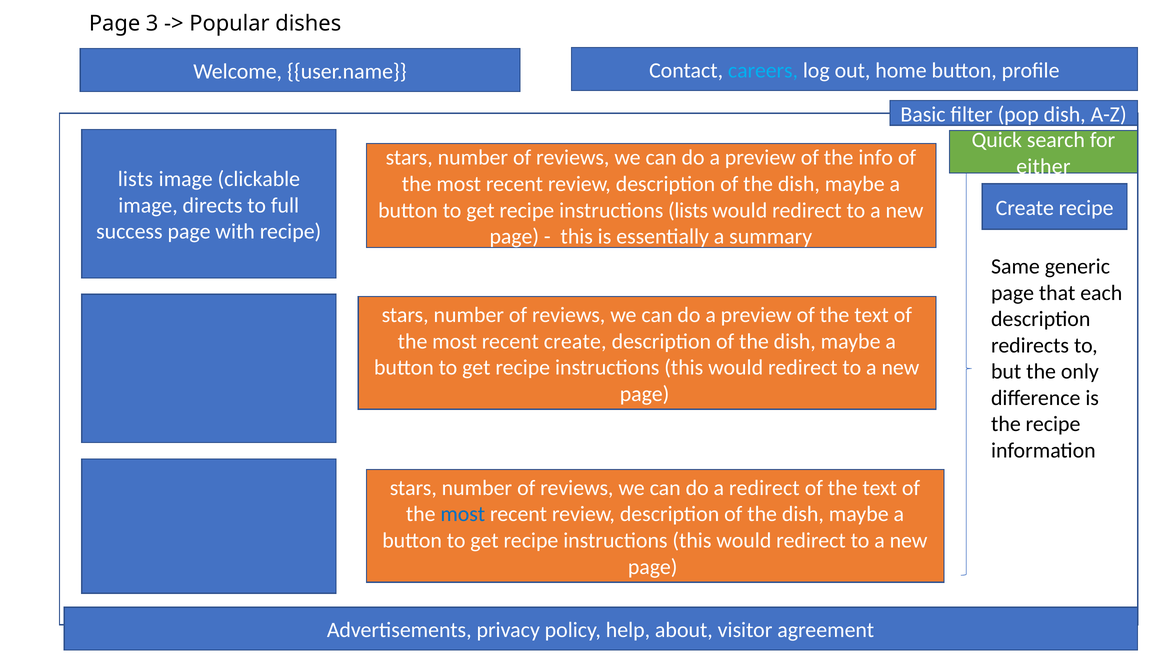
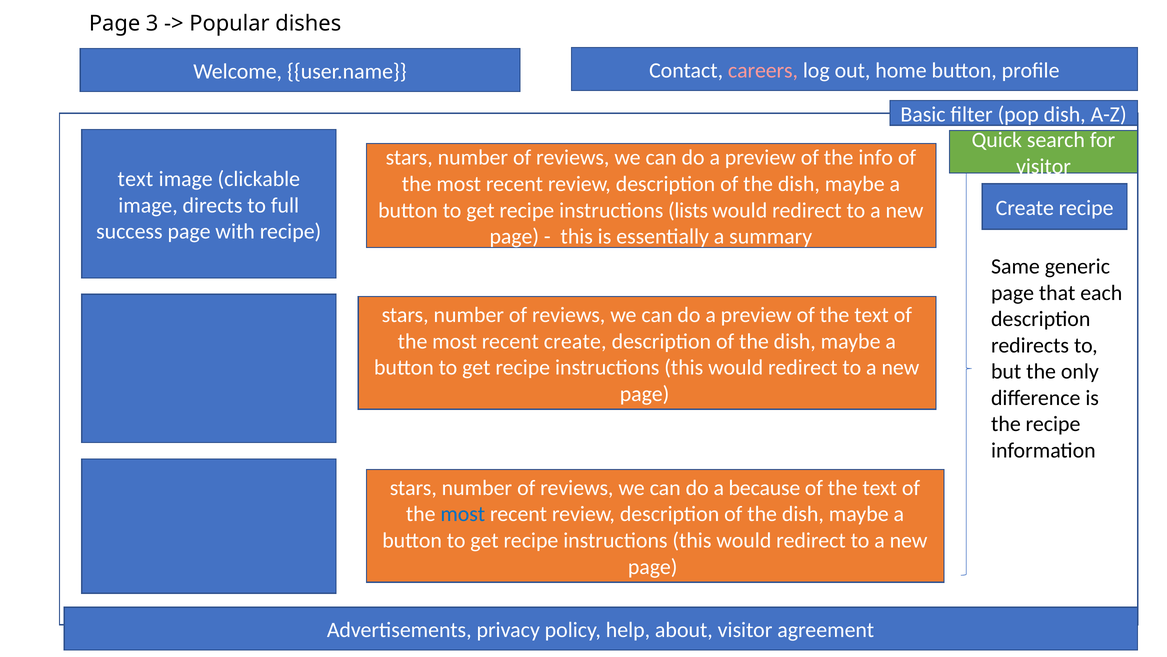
careers colour: light blue -> pink
either at (1043, 166): either -> visitor
lists at (135, 179): lists -> text
a redirect: redirect -> because
